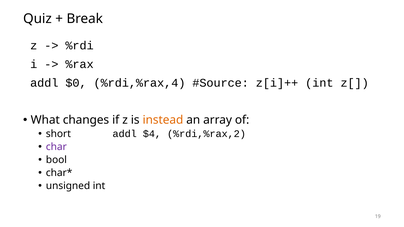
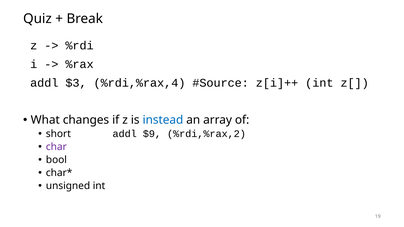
$0: $0 -> $3
instead colour: orange -> blue
$4: $4 -> $9
